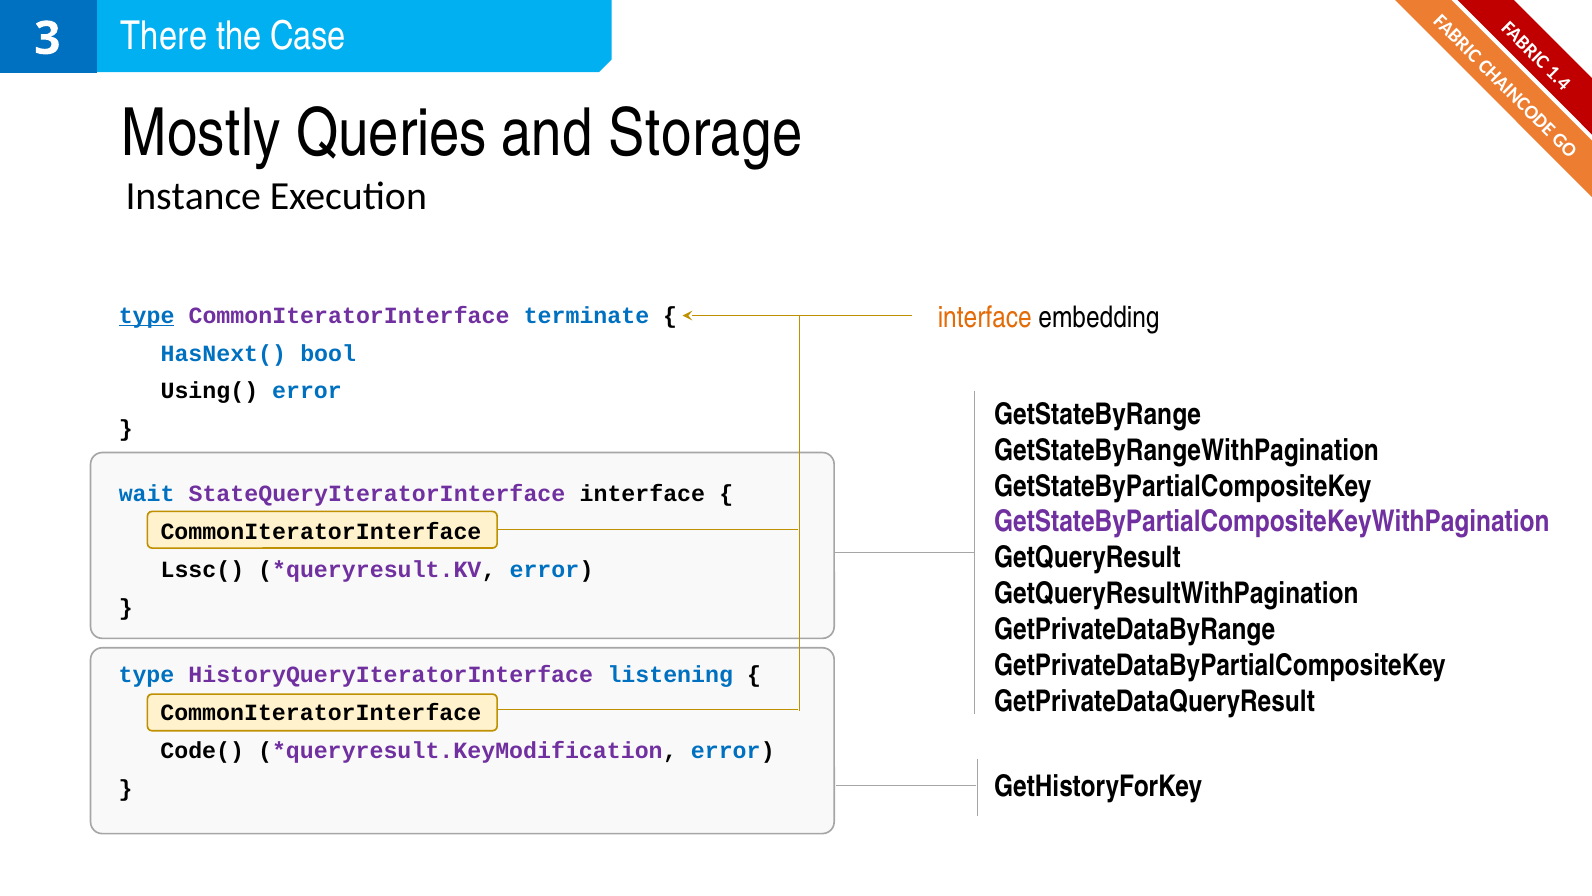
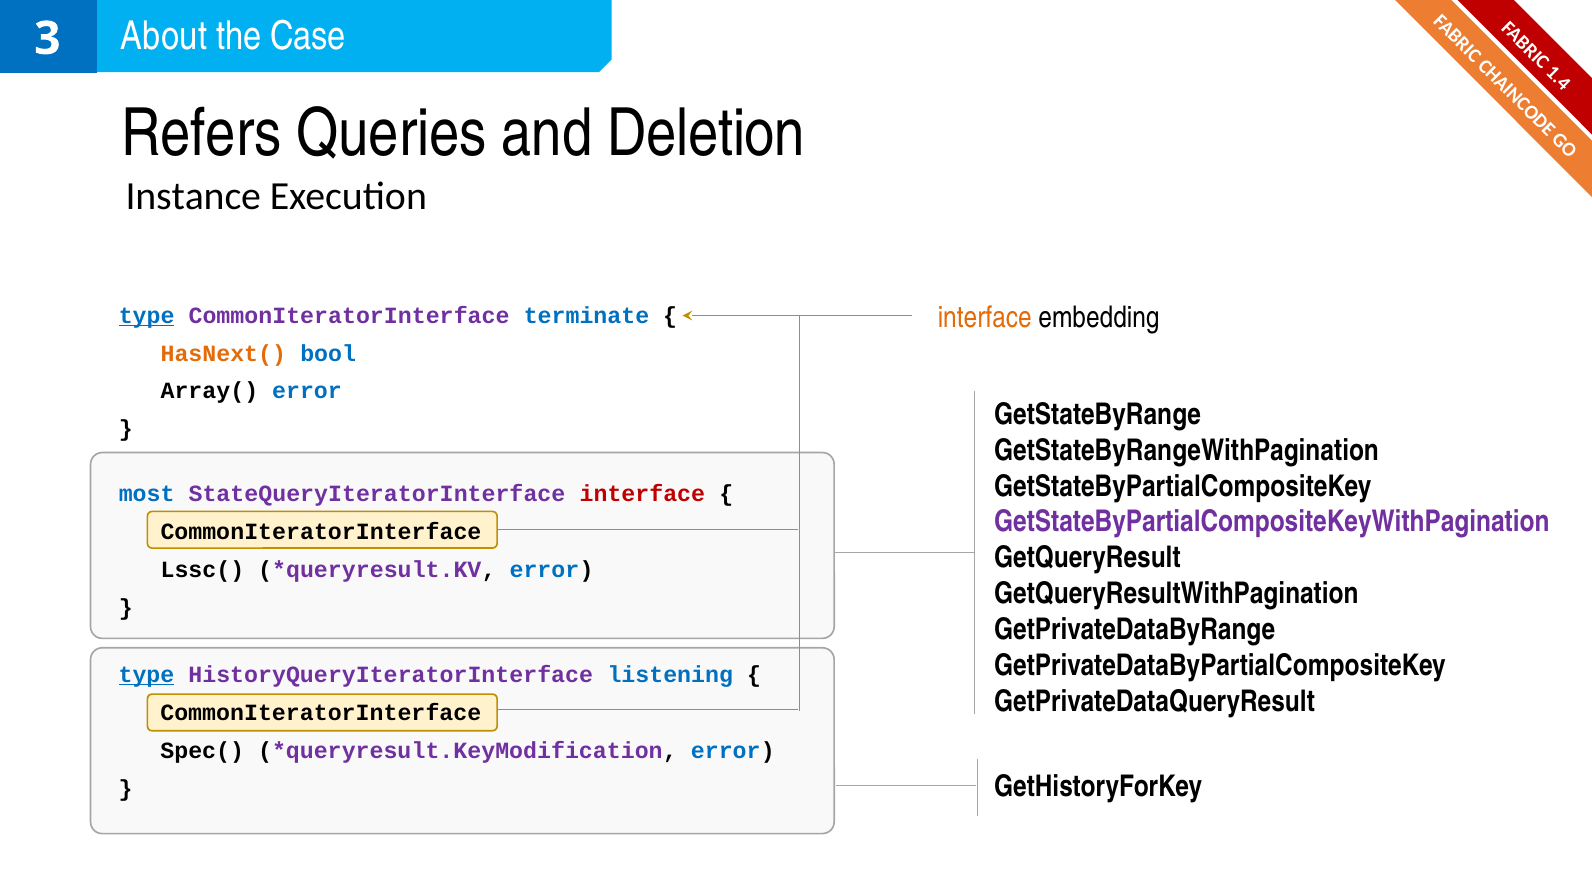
There: There -> About
Mostly: Mostly -> Refers
Storage: Storage -> Deletion
HasNext( colour: blue -> orange
Using(: Using( -> Array(
wait: wait -> most
interface at (642, 494) colour: black -> red
type at (146, 674) underline: none -> present
Code(: Code( -> Spec(
